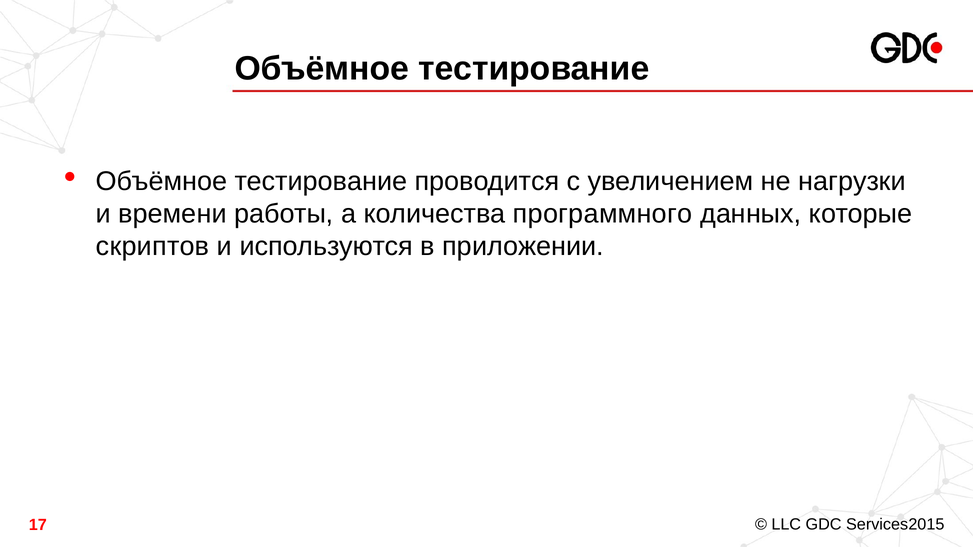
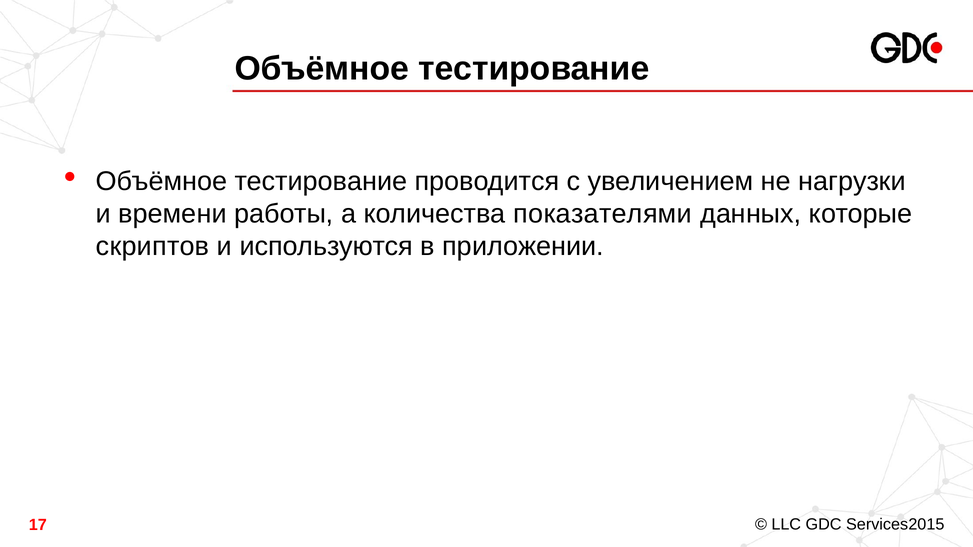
программного: программного -> показателями
